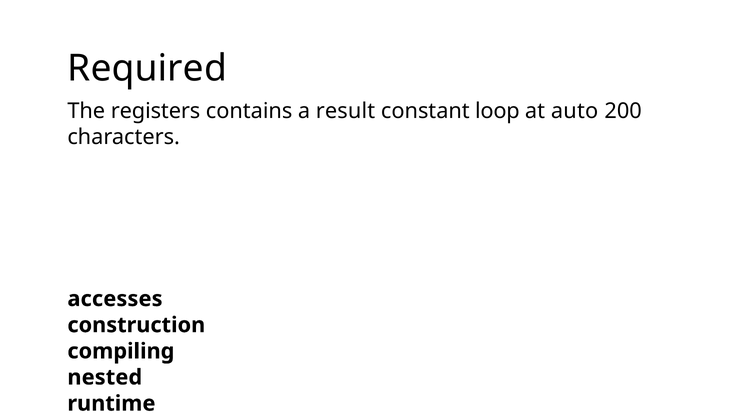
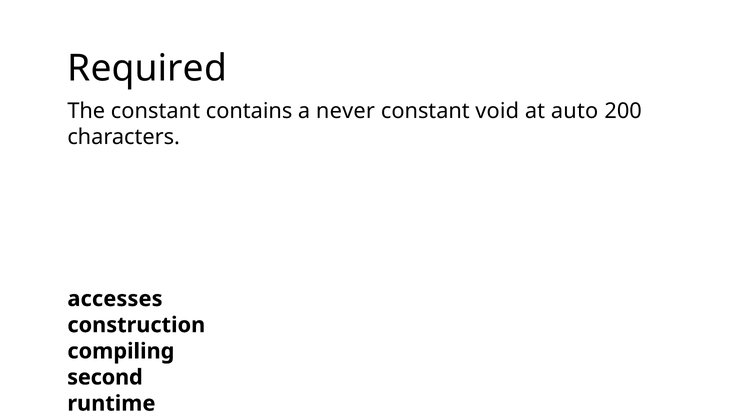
The registers: registers -> constant
result: result -> never
loop: loop -> void
nested: nested -> second
